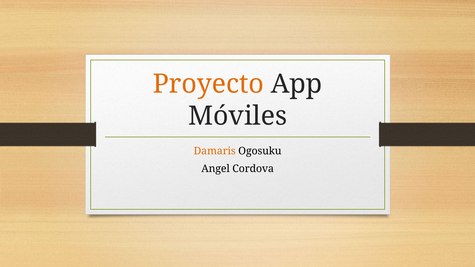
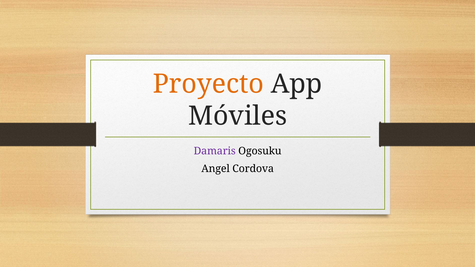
Damaris colour: orange -> purple
